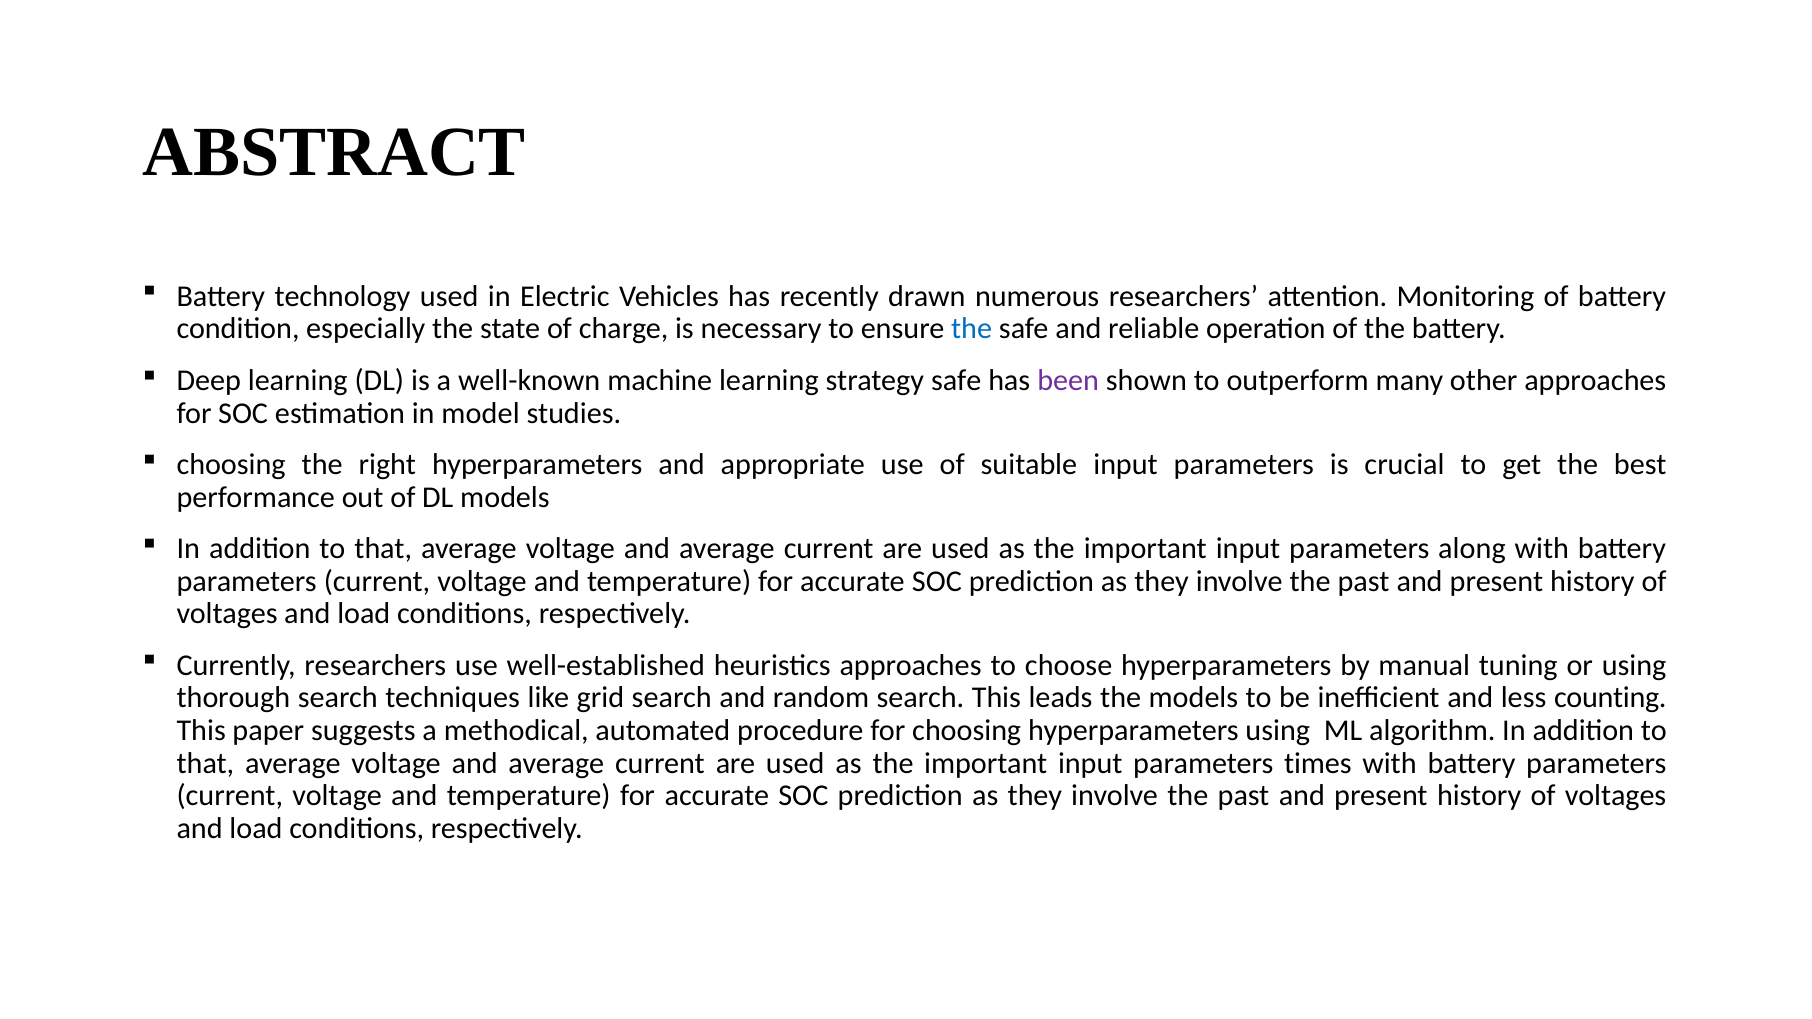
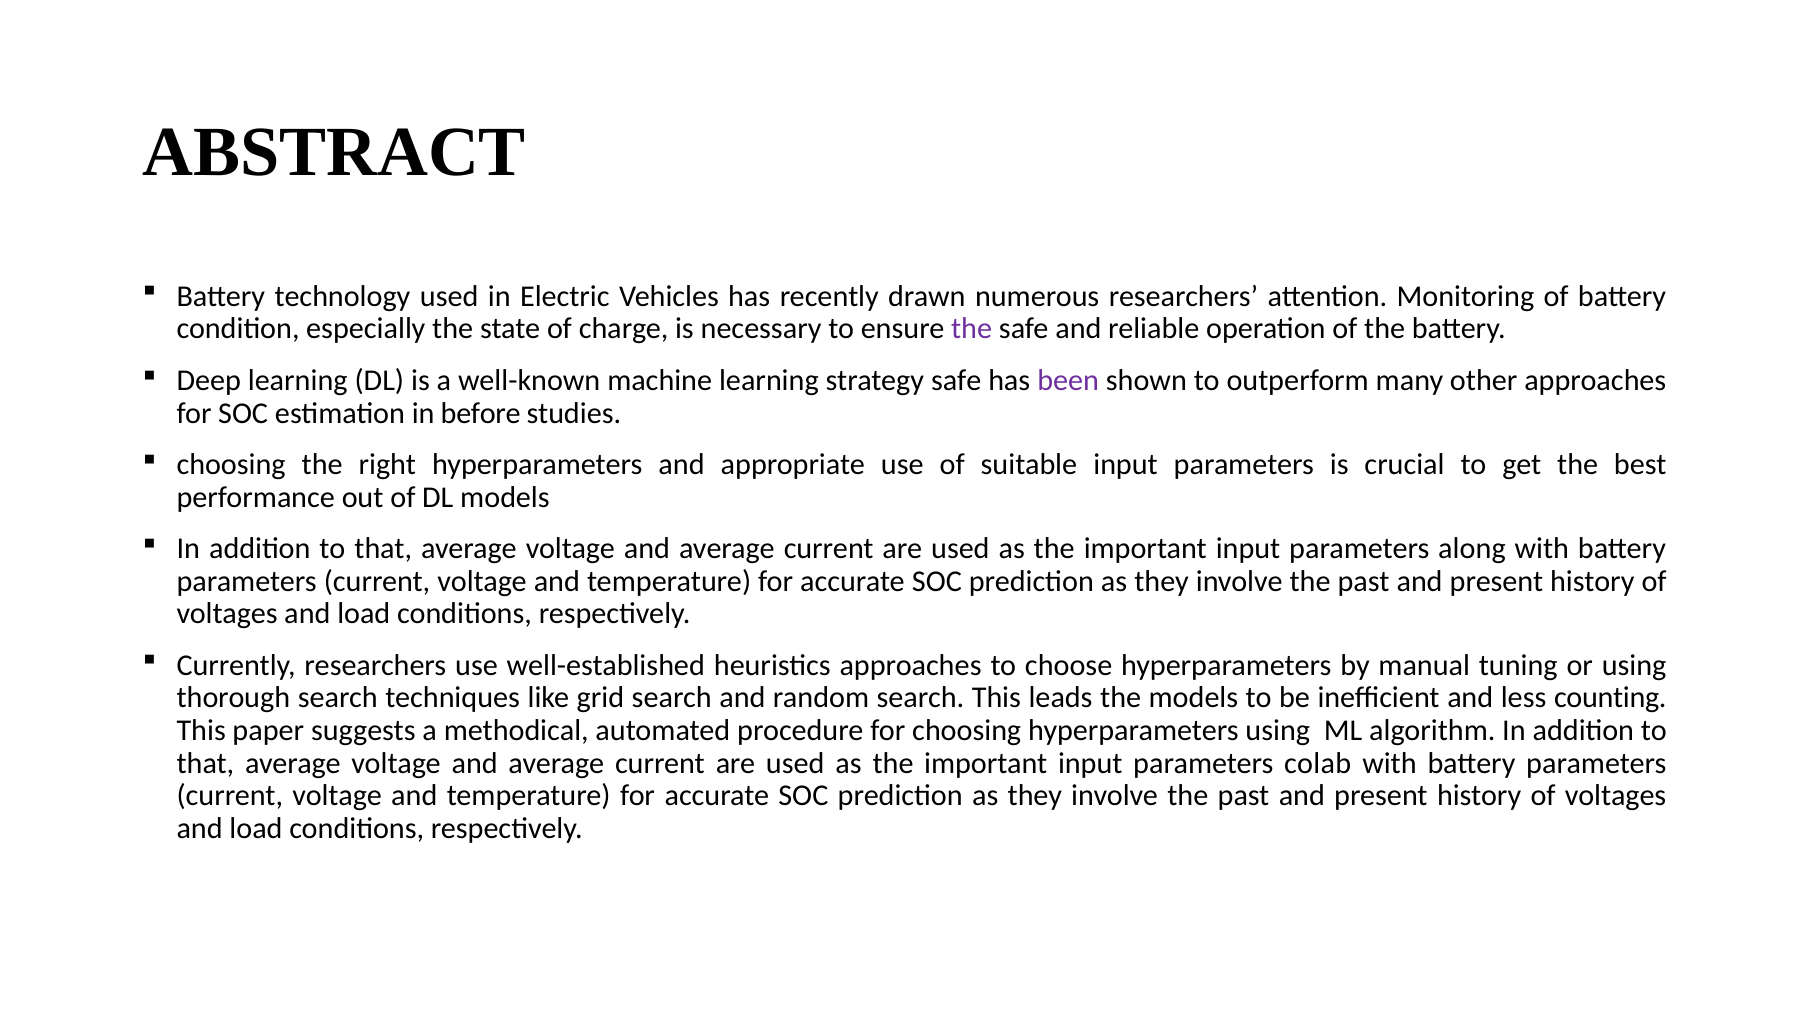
the at (972, 329) colour: blue -> purple
model: model -> before
times: times -> colab
